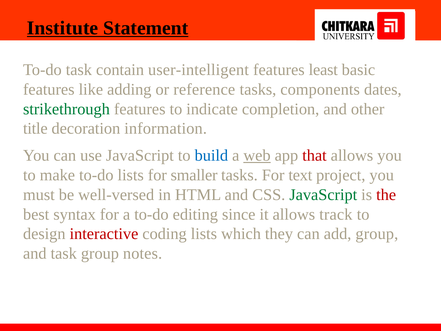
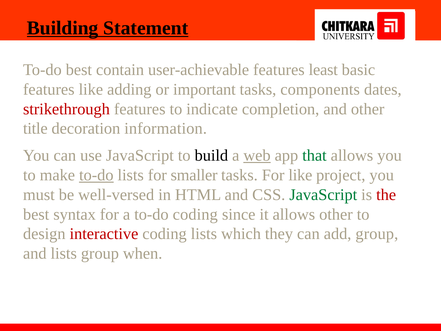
Institute: Institute -> Building
To-do task: task -> best
user-intelligent: user-intelligent -> user-achievable
reference: reference -> important
strikethrough colour: green -> red
build colour: blue -> black
that colour: red -> green
to-do at (96, 175) underline: none -> present
For text: text -> like
to-do editing: editing -> coding
allows track: track -> other
and task: task -> lists
notes: notes -> when
